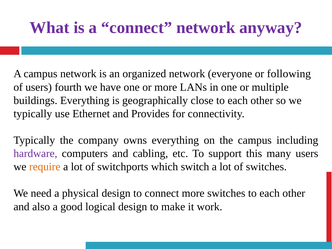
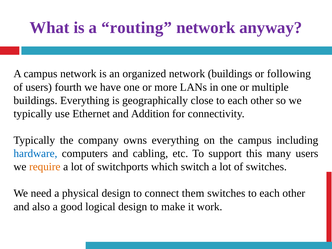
a connect: connect -> routing
network everyone: everyone -> buildings
Provides: Provides -> Addition
hardware colour: purple -> blue
connect more: more -> them
